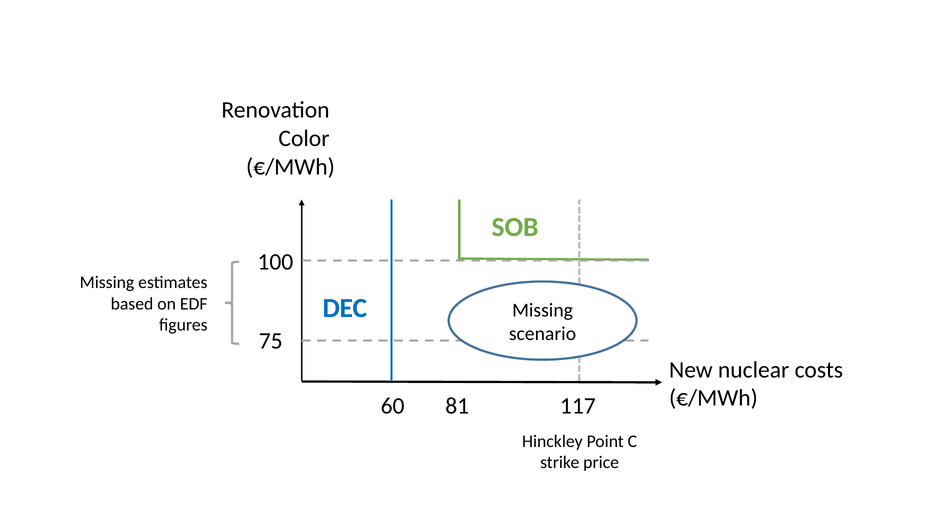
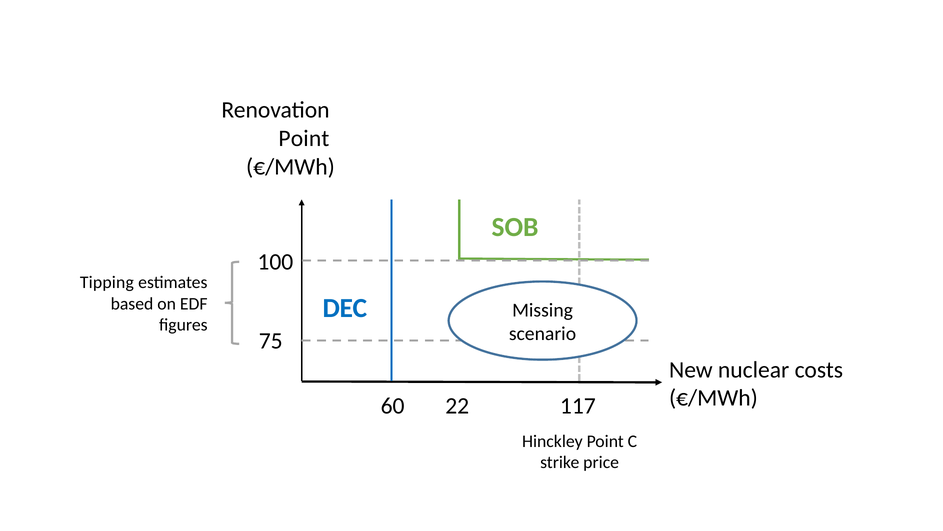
Color at (304, 138): Color -> Point
Missing at (107, 282): Missing -> Tipping
81: 81 -> 22
